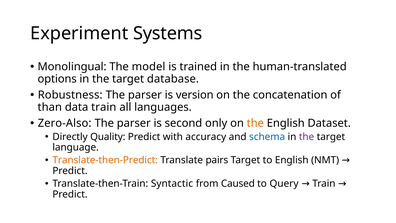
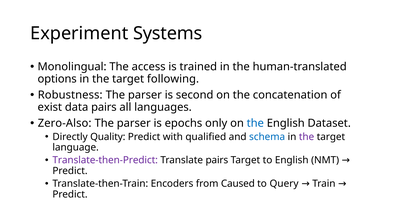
model: model -> access
database: database -> following
version: version -> second
than: than -> exist
data train: train -> pairs
second: second -> epochs
the at (255, 123) colour: orange -> blue
accuracy: accuracy -> qualified
Translate-then-Predict colour: orange -> purple
Syntactic: Syntactic -> Encoders
